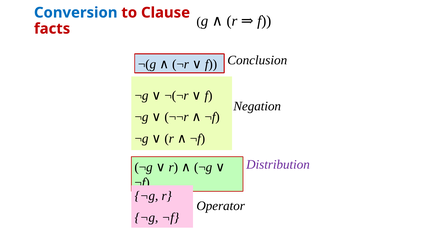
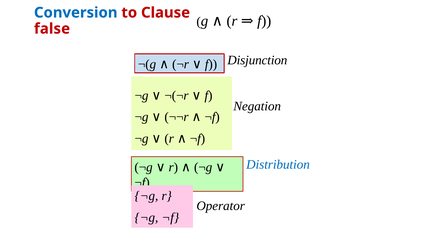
facts: facts -> false
Conclusion: Conclusion -> Disjunction
Distribution colour: purple -> blue
